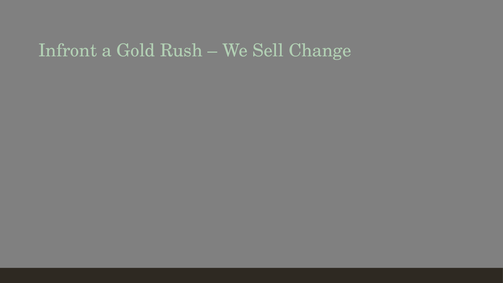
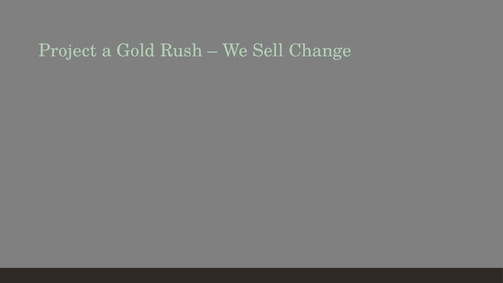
Infront: Infront -> Project
